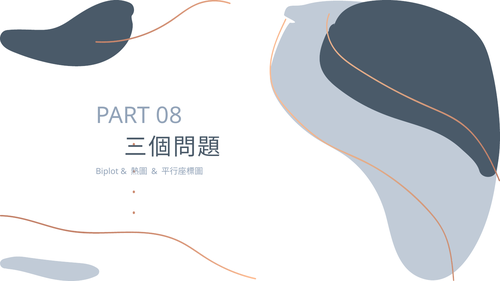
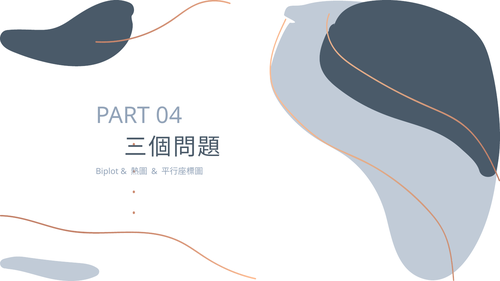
08: 08 -> 04
